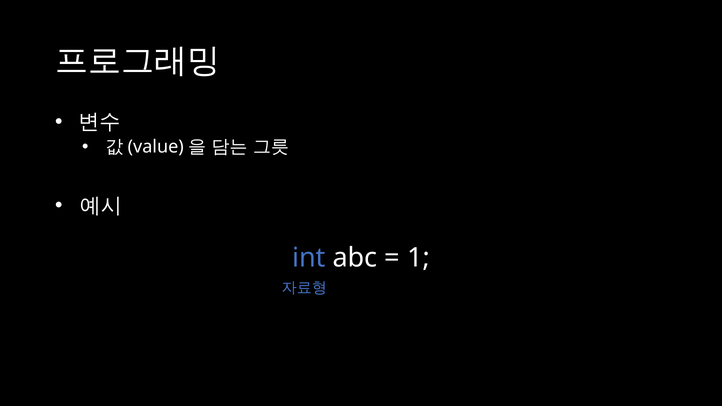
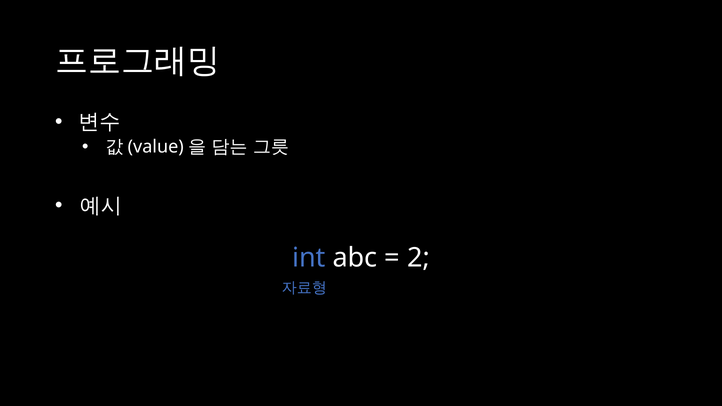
1: 1 -> 2
